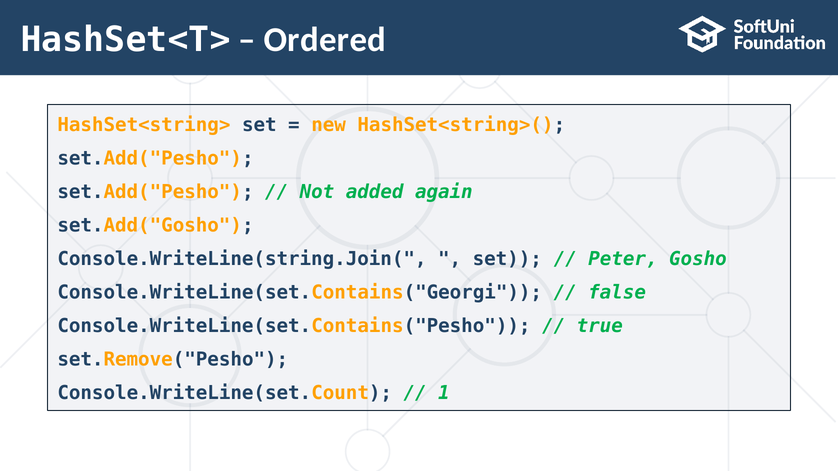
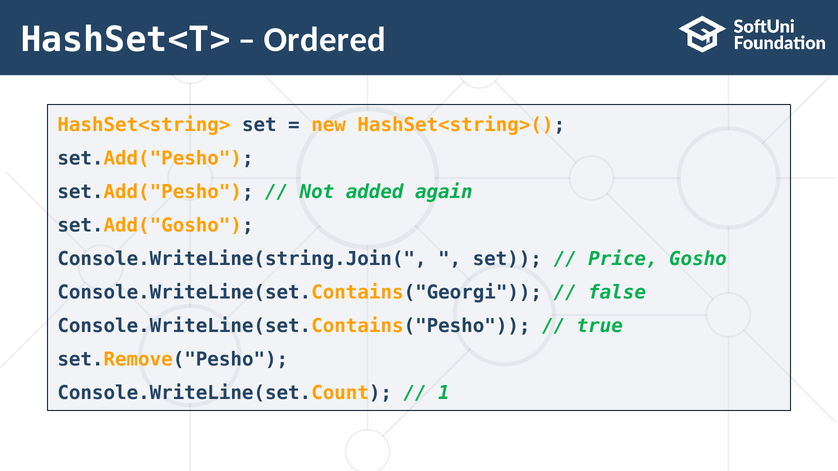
Peter: Peter -> Price
